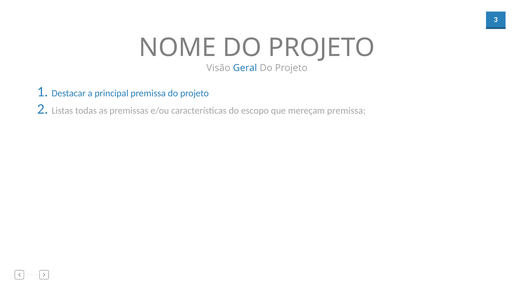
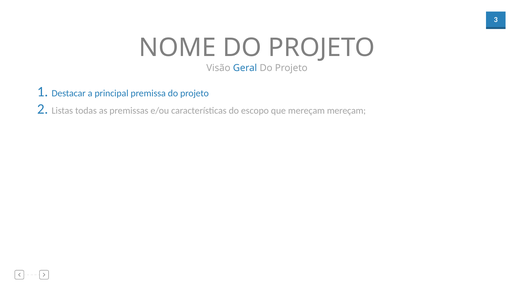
mereçam premissa: premissa -> mereçam
